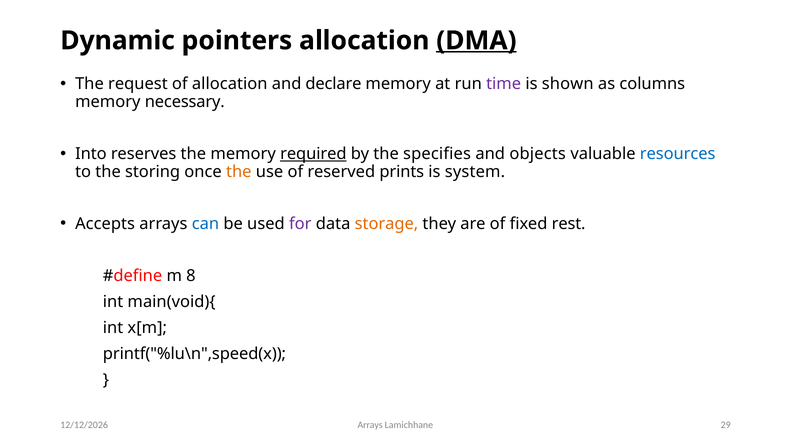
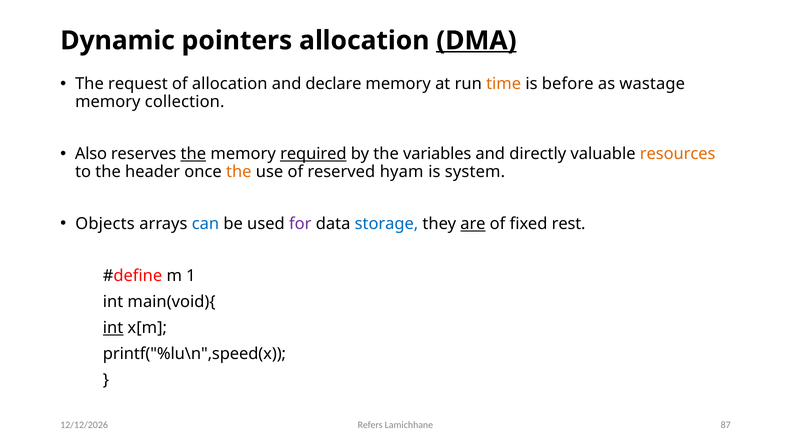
time colour: purple -> orange
shown: shown -> before
columns: columns -> wastage
necessary: necessary -> collection
Into: Into -> Also
the at (193, 154) underline: none -> present
specifies: specifies -> variables
objects: objects -> directly
resources colour: blue -> orange
storing: storing -> header
prints: prints -> hyam
Accepts: Accepts -> Objects
storage colour: orange -> blue
are underline: none -> present
8: 8 -> 1
int at (113, 328) underline: none -> present
Arrays at (370, 425): Arrays -> Refers
29: 29 -> 87
